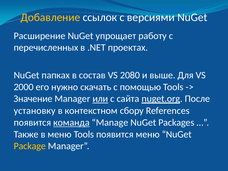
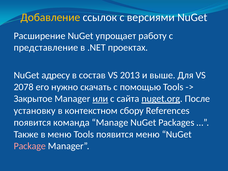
перечисленных: перечисленных -> представление
папках: папках -> адресу
2080: 2080 -> 2013
2000: 2000 -> 2078
Значение: Значение -> Закрытое
команда underline: present -> none
Package colour: yellow -> pink
